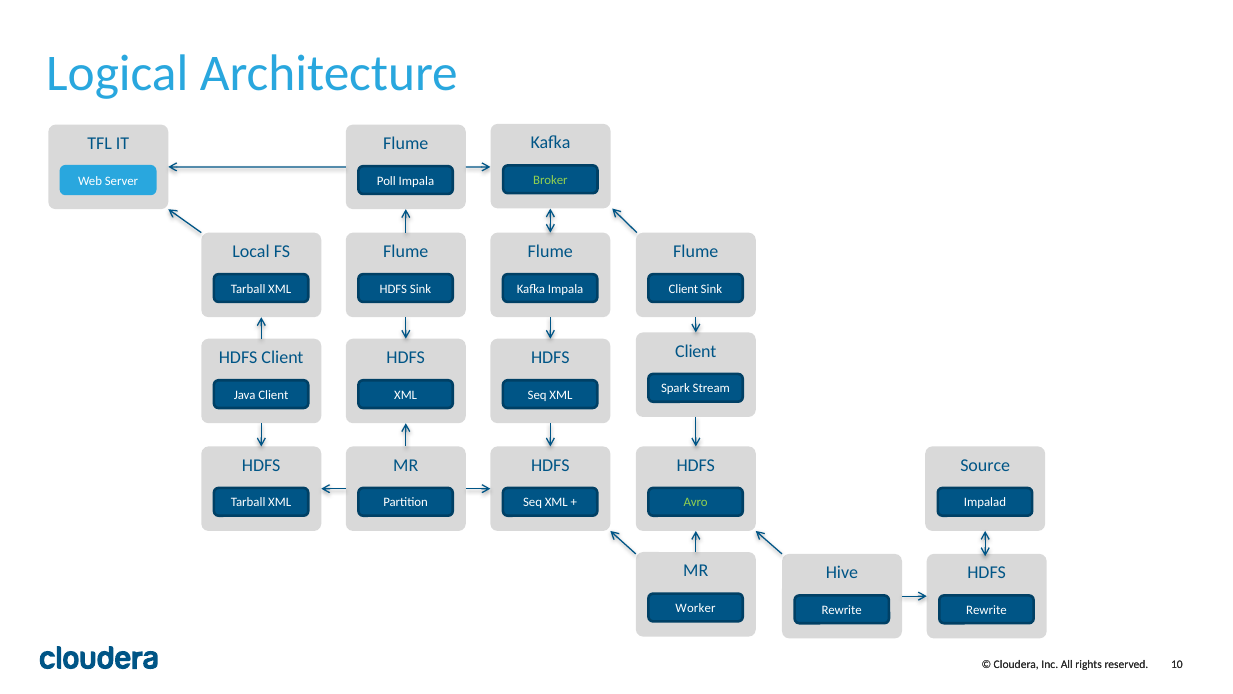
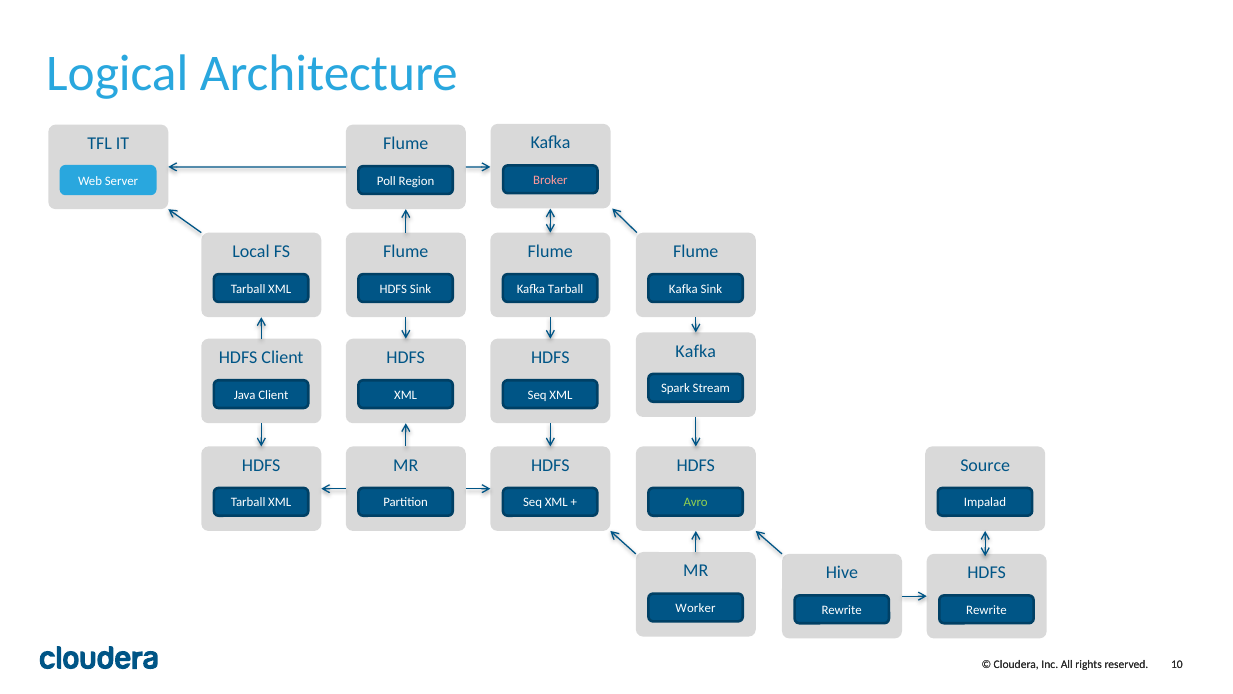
Broker colour: light green -> pink
Poll Impala: Impala -> Region
Kafka Impala: Impala -> Tarball
Client at (683, 289): Client -> Kafka
Client at (696, 351): Client -> Kafka
